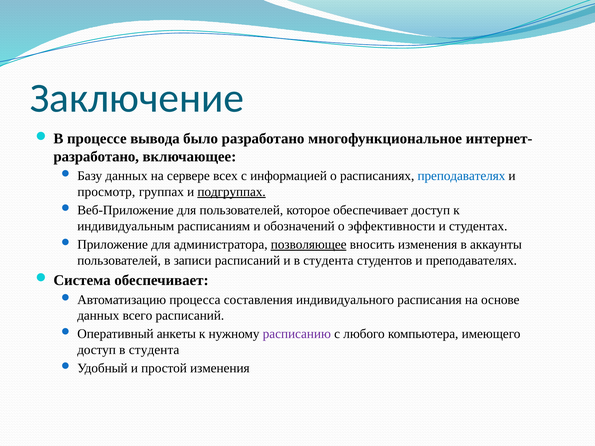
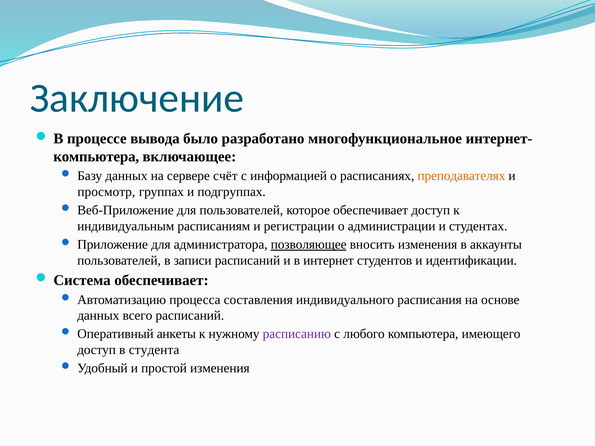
разработано at (96, 157): разработано -> компьютера
всех: всех -> счёт
преподавателях at (461, 176) colour: blue -> orange
подгруппах underline: present -> none
обозначений: обозначений -> регистрации
эффективности: эффективности -> администрации
и в студента: студента -> интернет
и преподавателях: преподавателях -> идентификации
